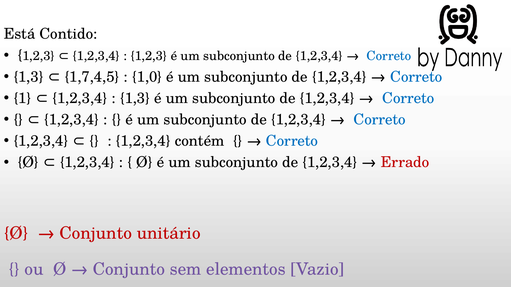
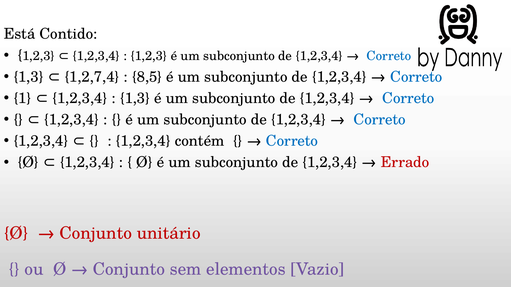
1,7,4,5: 1,7,4,5 -> 1,2,7,4
1,0: 1,0 -> 8,5
